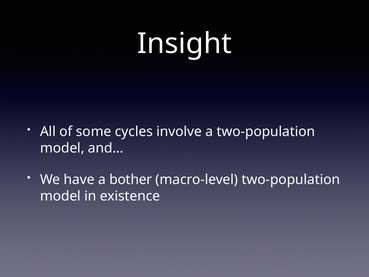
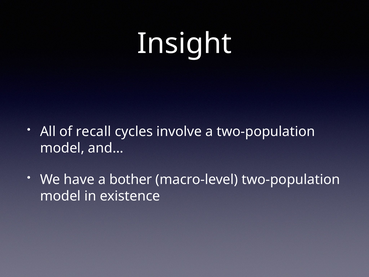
some: some -> recall
